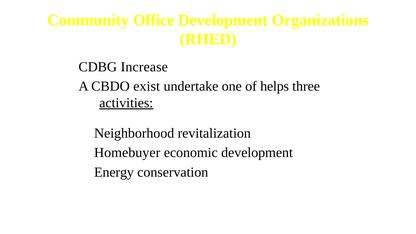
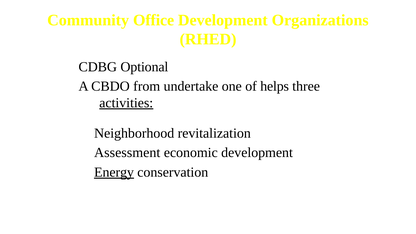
Increase: Increase -> Optional
exist: exist -> from
Homebuyer: Homebuyer -> Assessment
Energy underline: none -> present
